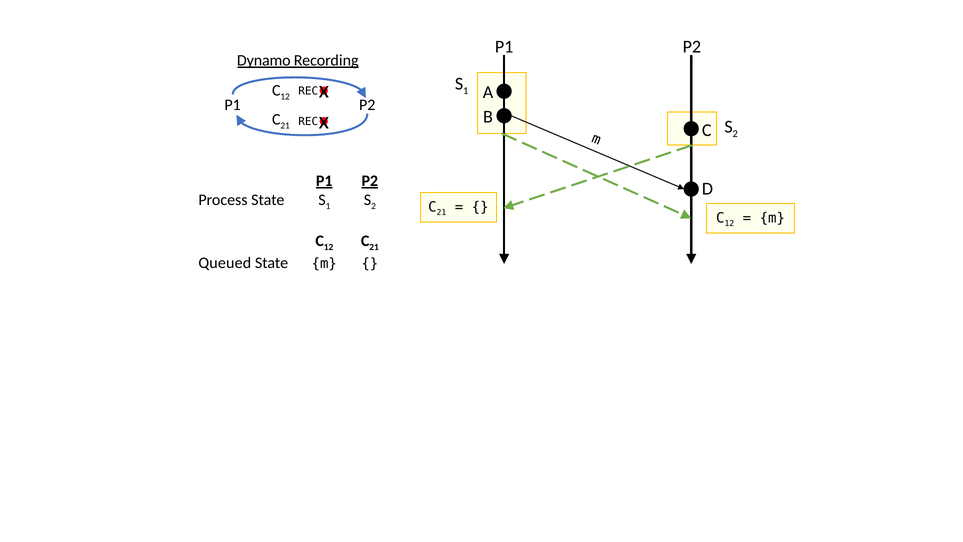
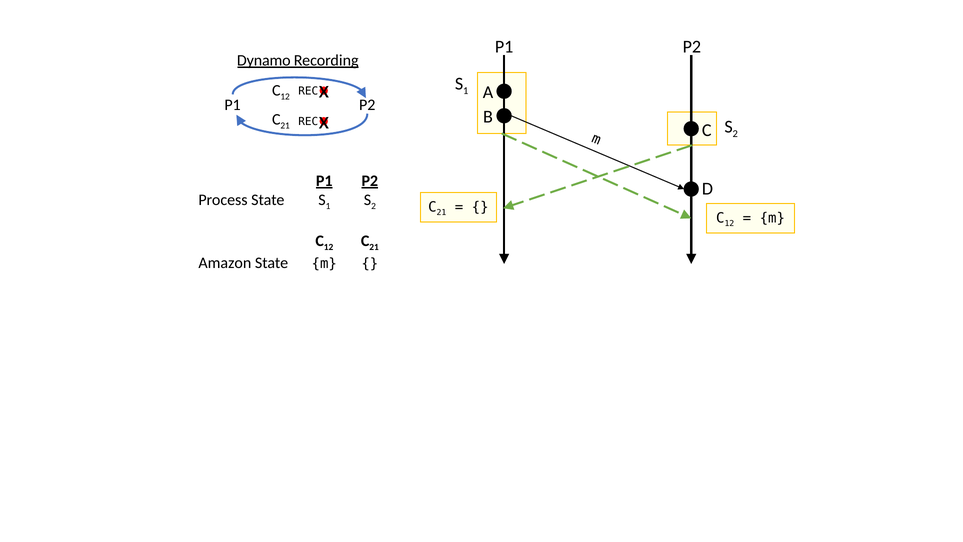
Queued: Queued -> Amazon
